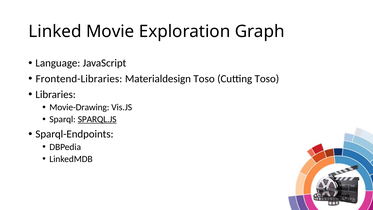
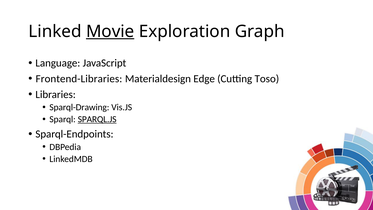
Movie underline: none -> present
Materialdesign Toso: Toso -> Edge
Movie-Drawing: Movie-Drawing -> Sparql-Drawing
